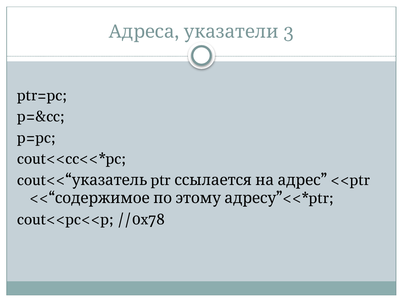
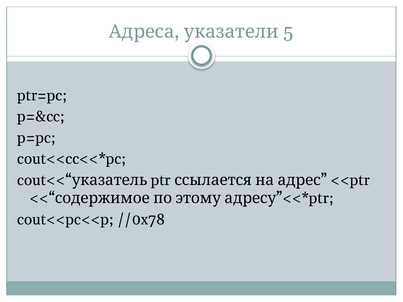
3: 3 -> 5
